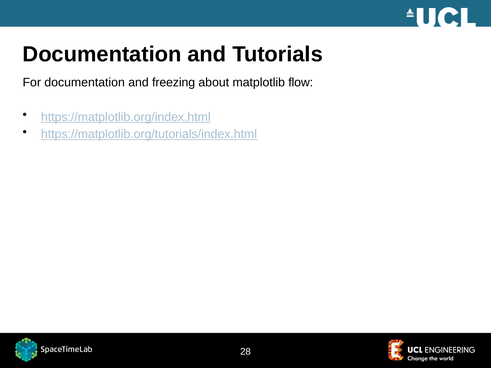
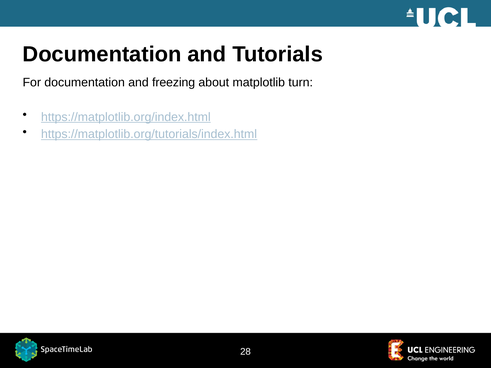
flow: flow -> turn
